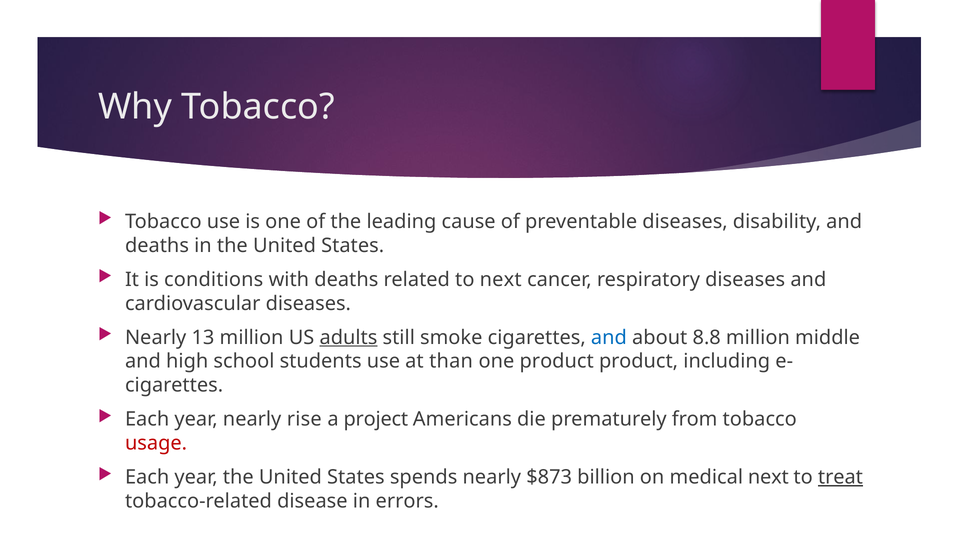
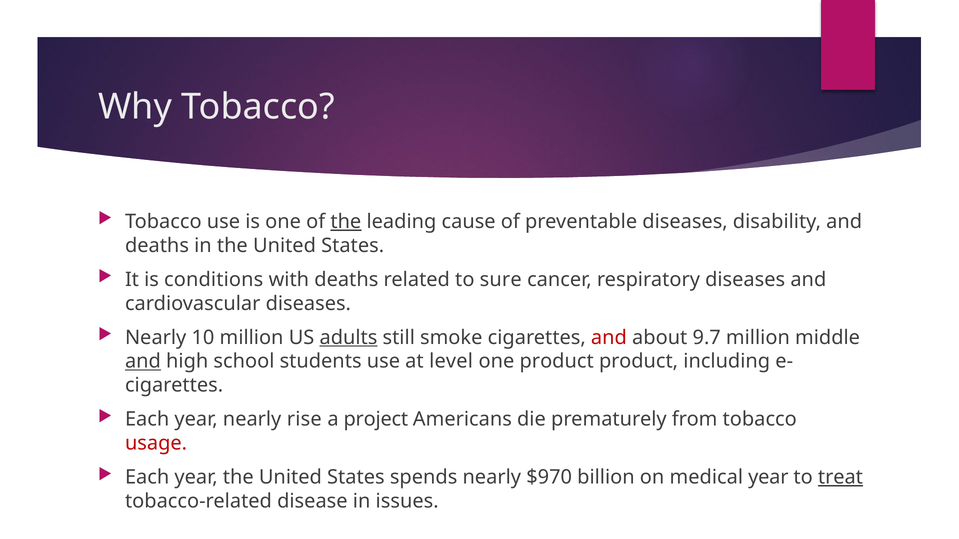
the at (346, 222) underline: none -> present
to next: next -> sure
13: 13 -> 10
and at (609, 338) colour: blue -> red
8.8: 8.8 -> 9.7
and at (143, 362) underline: none -> present
than: than -> level
$873: $873 -> $970
medical next: next -> year
errors: errors -> issues
